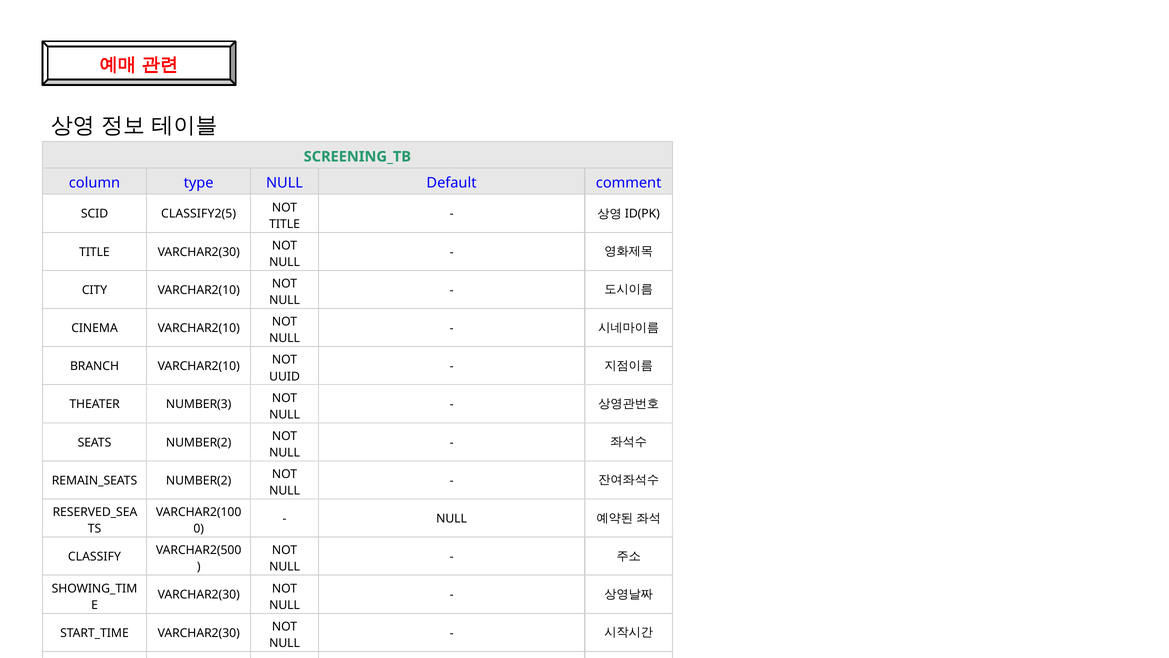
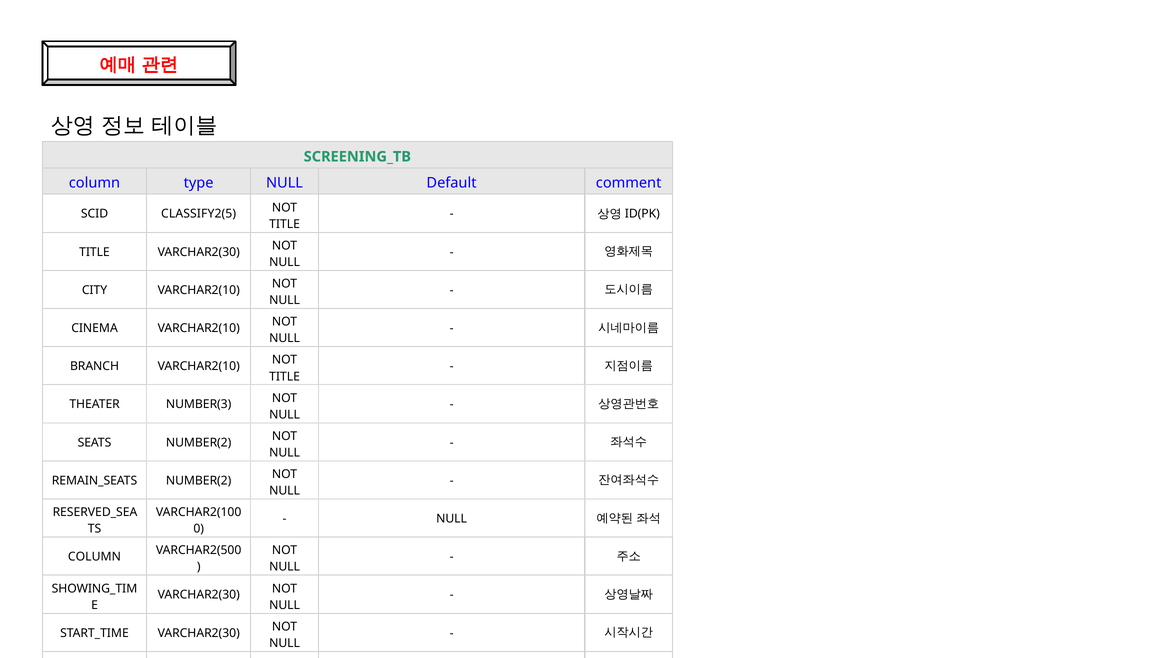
UUID at (285, 376): UUID -> TITLE
CLASSIFY at (94, 556): CLASSIFY -> COLUMN
